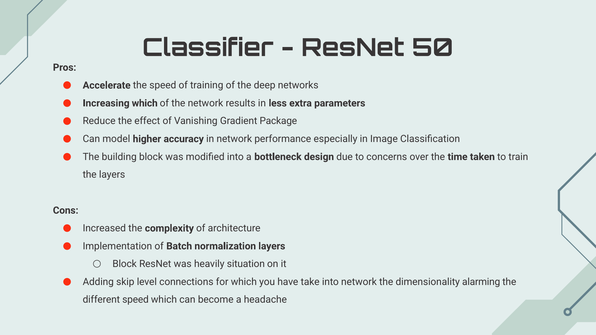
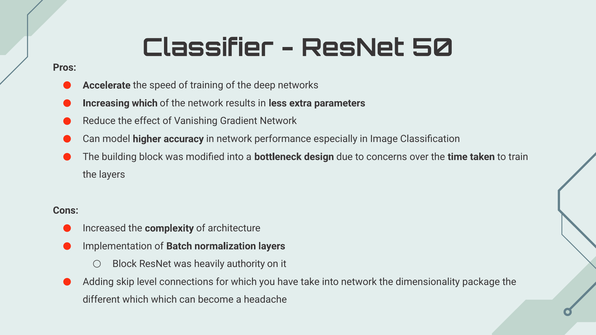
Gradient Package: Package -> Network
situation: situation -> authority
alarming: alarming -> package
different speed: speed -> which
